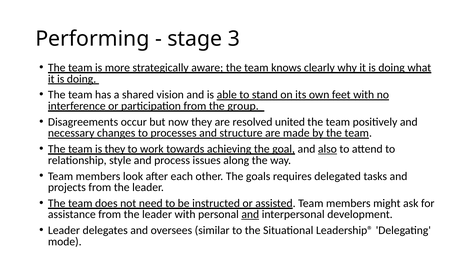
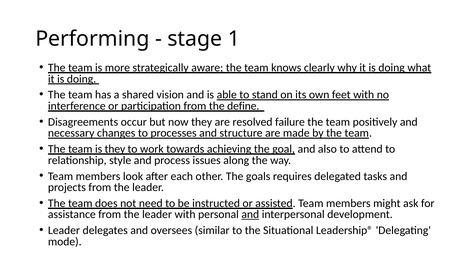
3: 3 -> 1
group: group -> define
united: united -> failure
also underline: present -> none
